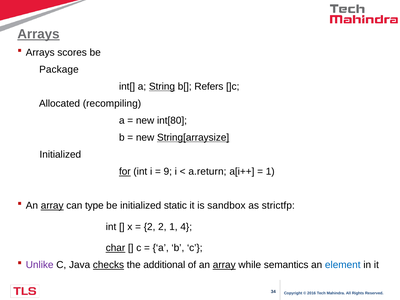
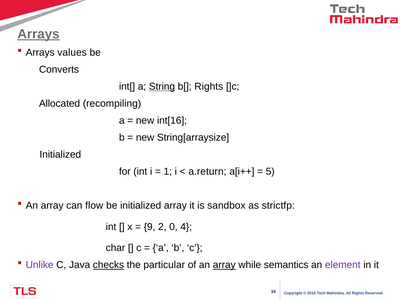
scores: scores -> values
Package: Package -> Converts
b[ Refers: Refers -> Rights
int[80: int[80 -> int[16
String[arraysize underline: present -> none
for underline: present -> none
9: 9 -> 1
1 at (270, 172): 1 -> 5
array at (52, 206) underline: present -> none
type: type -> flow
initialized static: static -> array
2 at (150, 227): 2 -> 9
2 1: 1 -> 0
char underline: present -> none
additional: additional -> particular
element colour: blue -> purple
